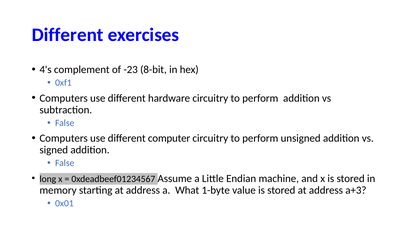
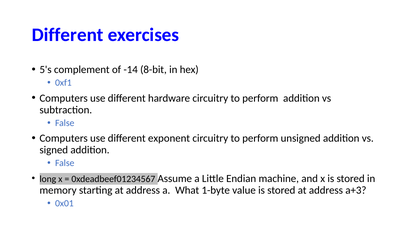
4's: 4's -> 5's
-23: -23 -> -14
computer: computer -> exponent
